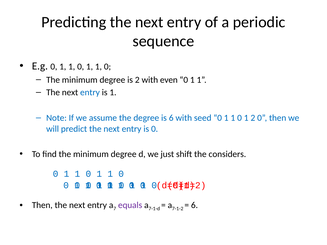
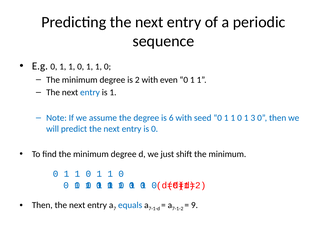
1 2: 2 -> 3
shift the considers: considers -> minimum
equals colour: purple -> blue
6 at (194, 205): 6 -> 9
